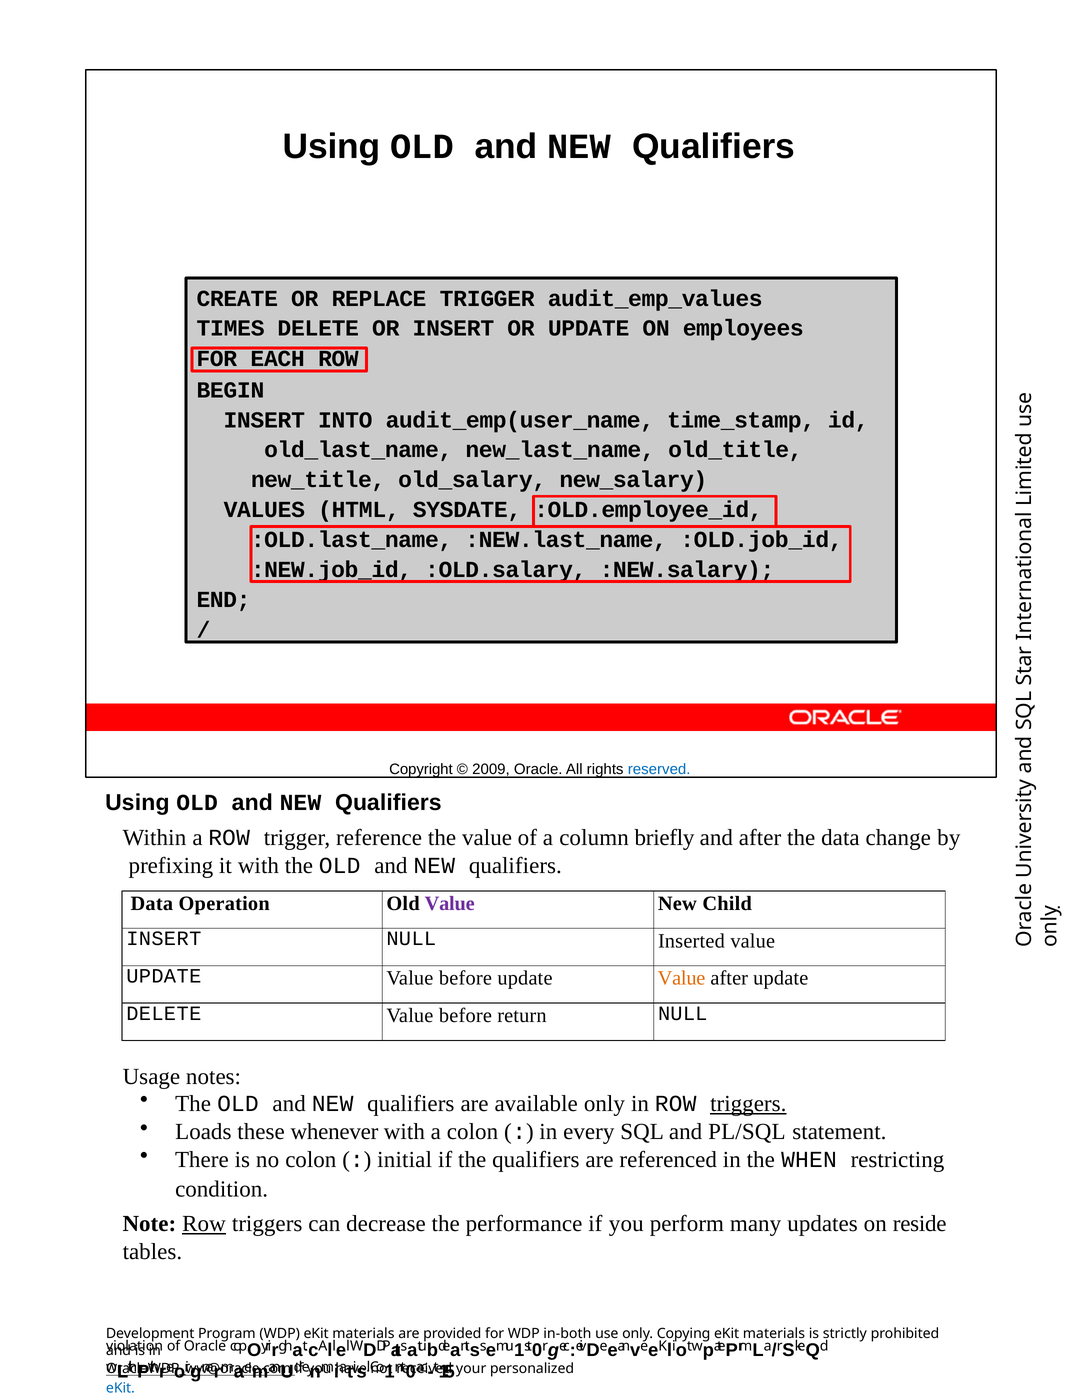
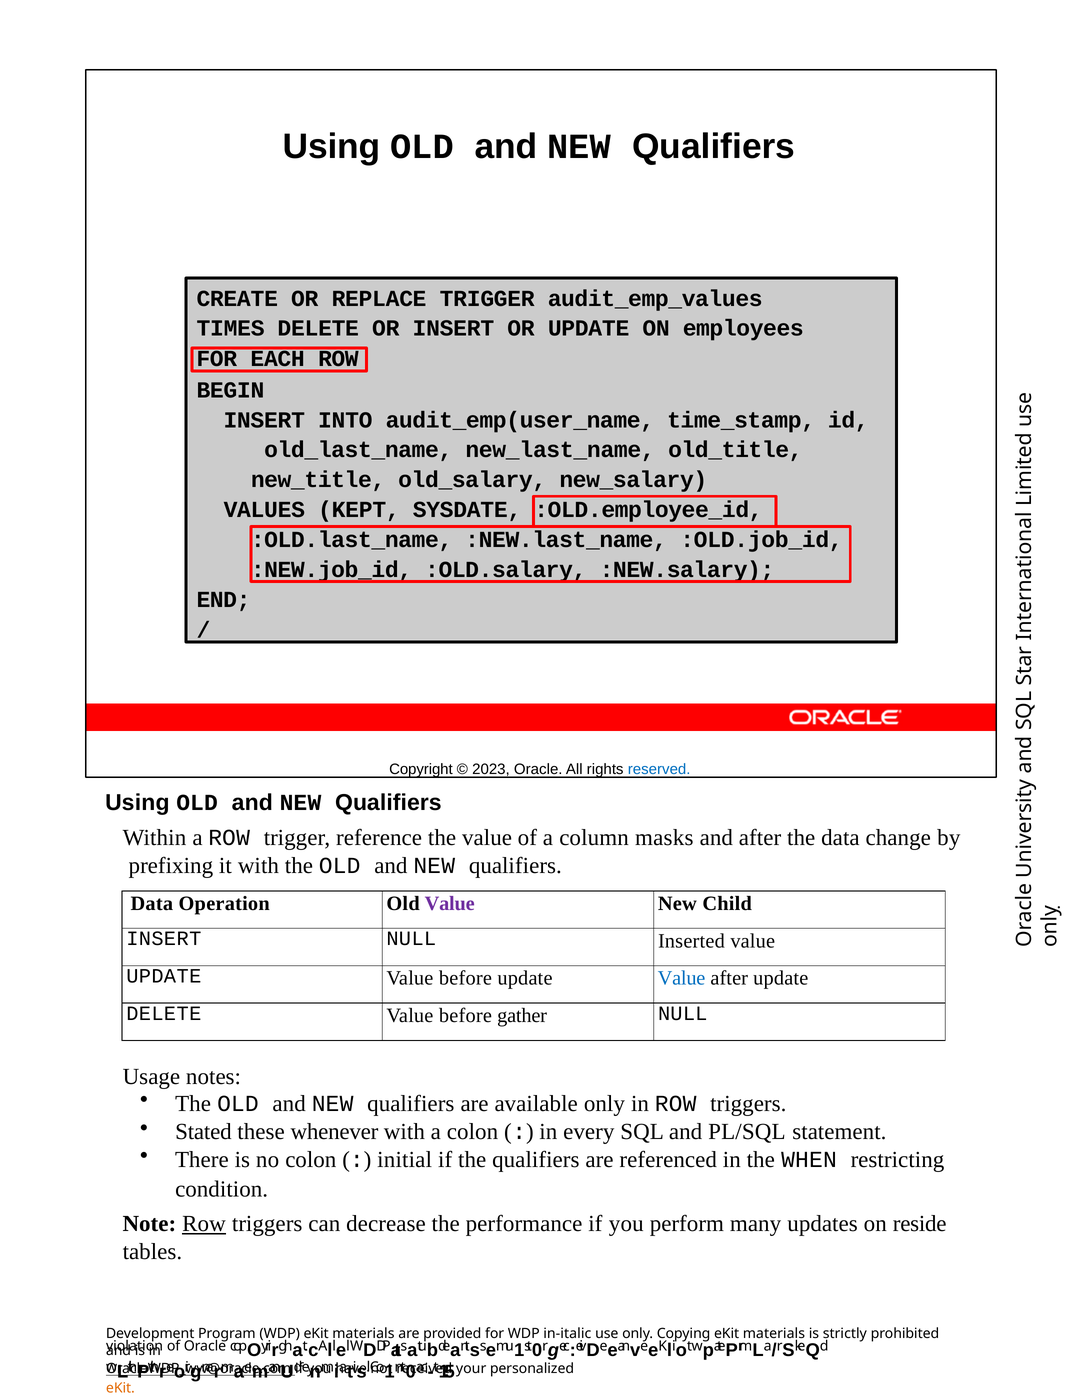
HTML: HTML -> KEPT
2009: 2009 -> 2023
briefly: briefly -> masks
Value at (682, 978) colour: orange -> blue
return: return -> gather
triggers at (748, 1104) underline: present -> none
Loads: Loads -> Stated
in-both: in-both -> in-italic
eKit at (120, 1389) colour: blue -> orange
